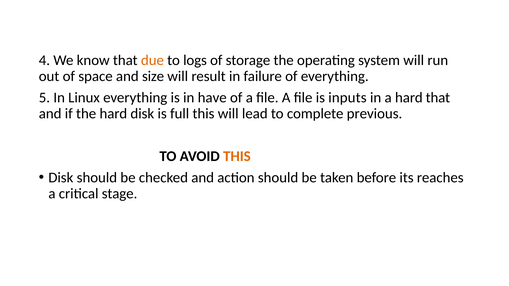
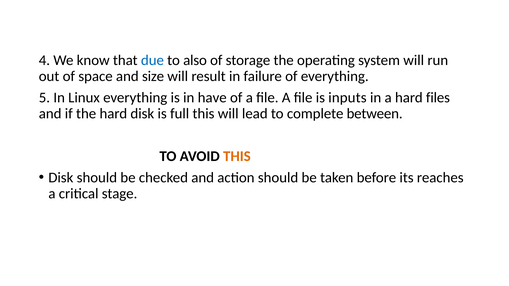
due colour: orange -> blue
logs: logs -> also
hard that: that -> files
previous: previous -> between
